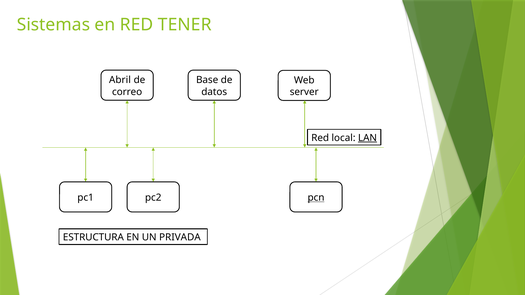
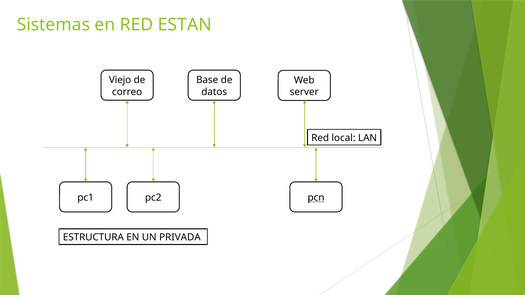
TENER: TENER -> ESTAN
Abril: Abril -> Viejo
LAN underline: present -> none
